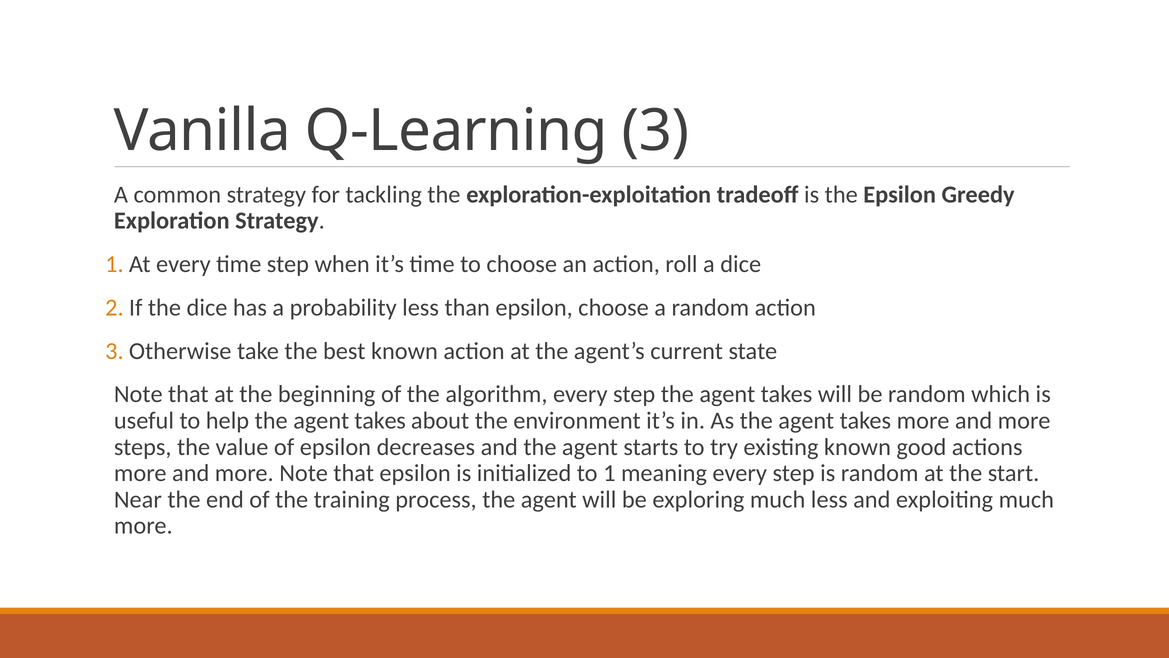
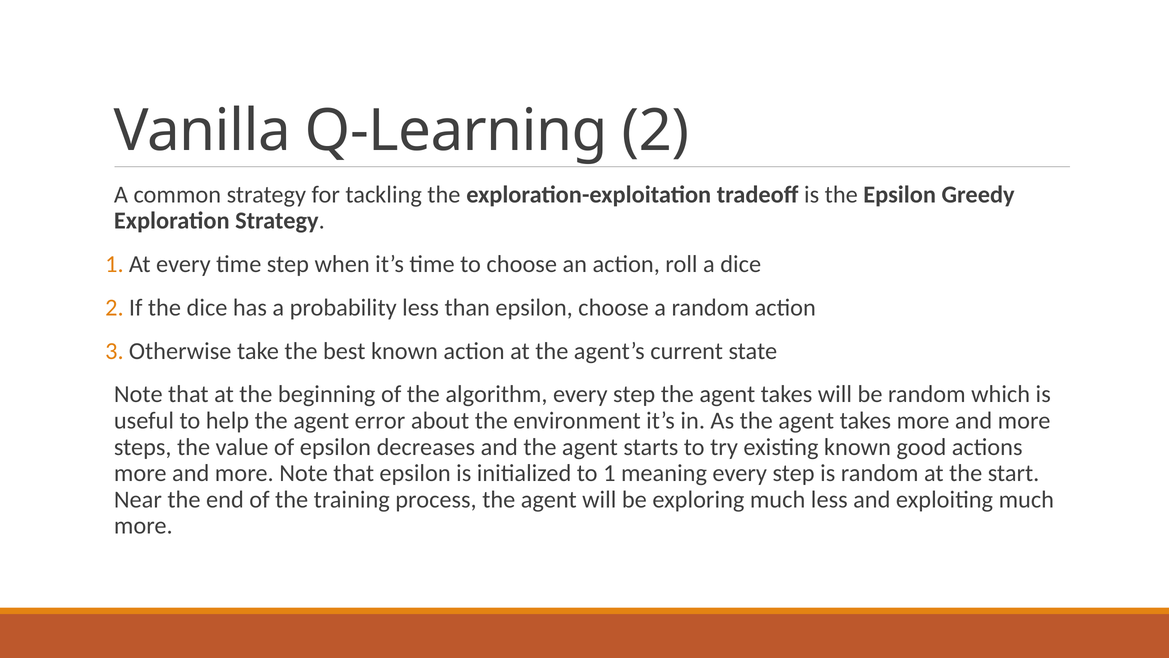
Q-Learning 3: 3 -> 2
help the agent takes: takes -> error
